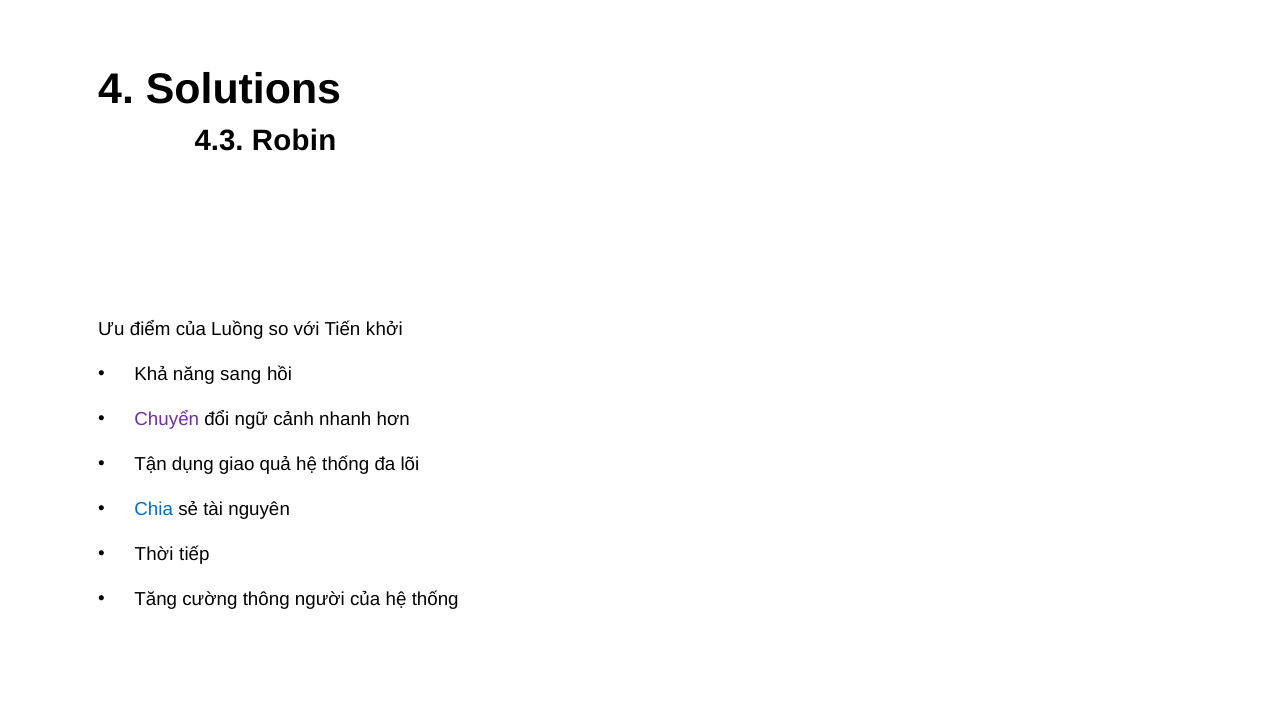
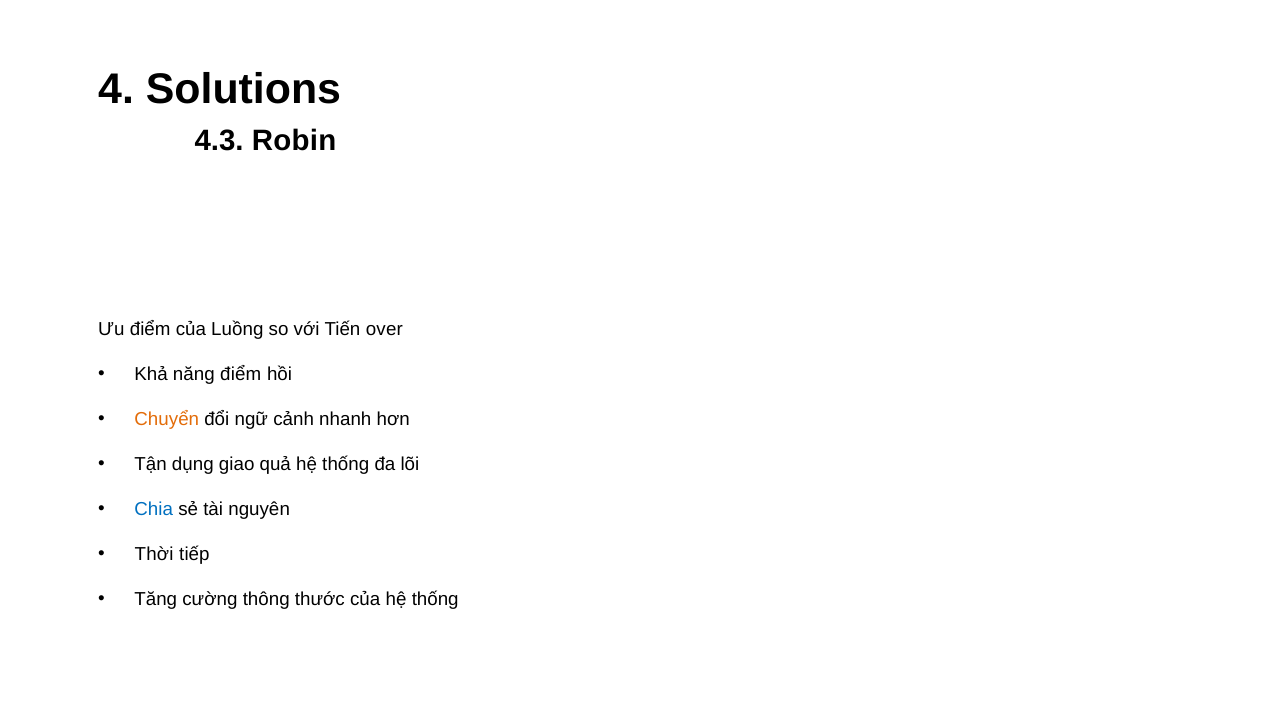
khởi: khởi -> over
năng sang: sang -> điểm
Chuyển colour: purple -> orange
người: người -> thước
